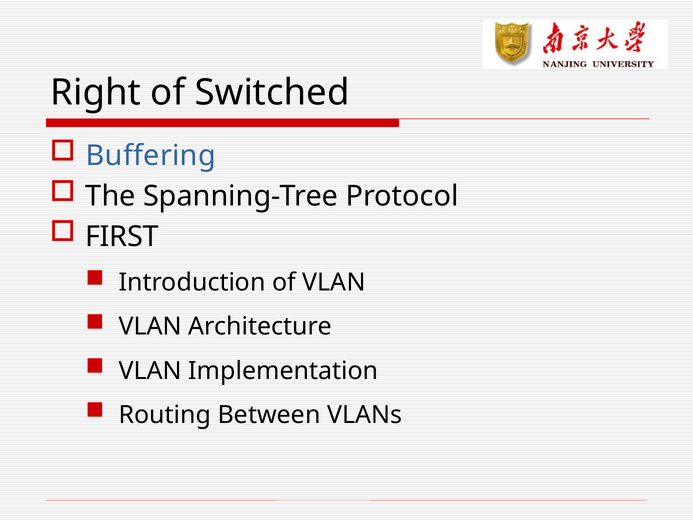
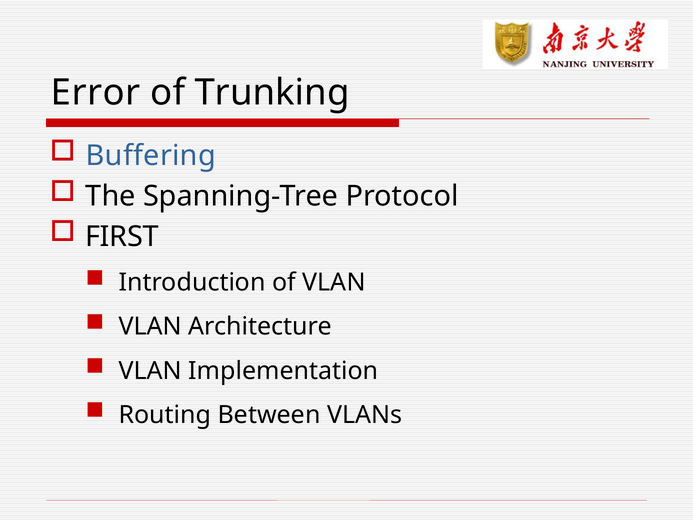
Right: Right -> Error
Switched: Switched -> Trunking
